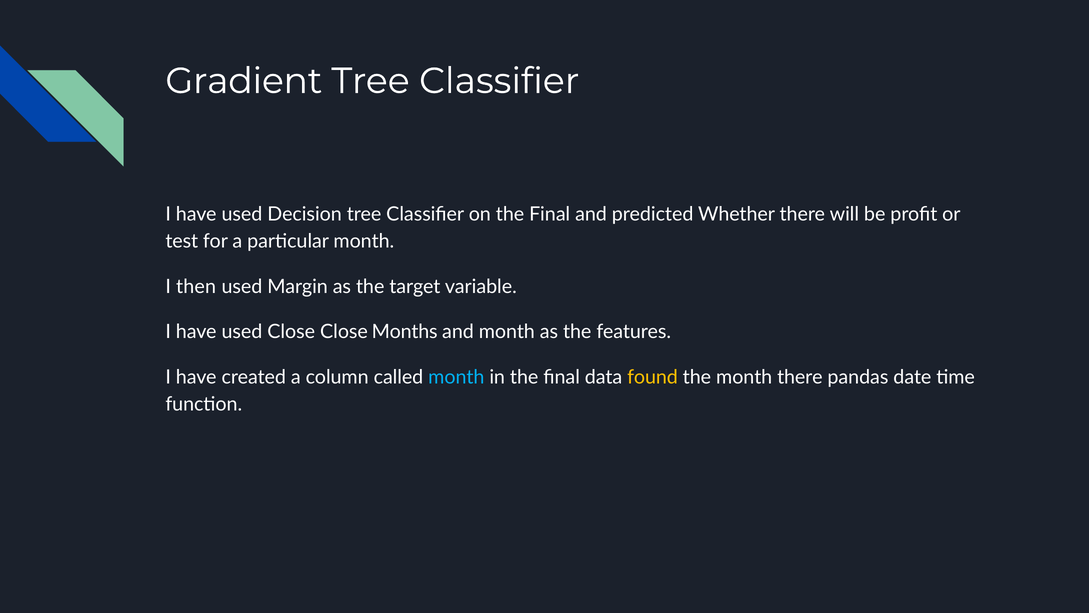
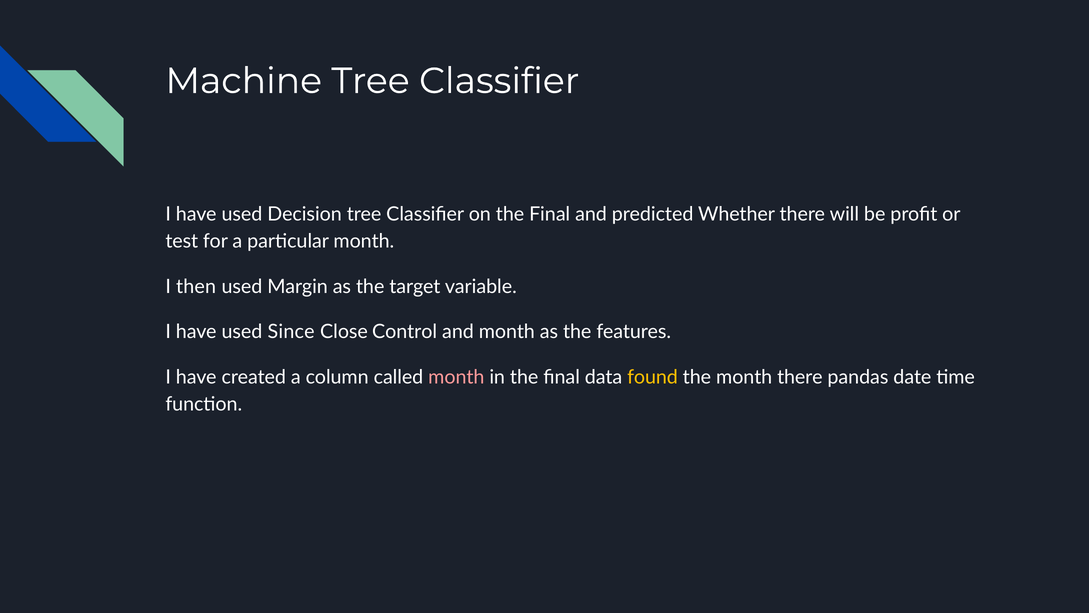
Gradient: Gradient -> Machine
used Close: Close -> Since
Months: Months -> Control
month at (456, 377) colour: light blue -> pink
